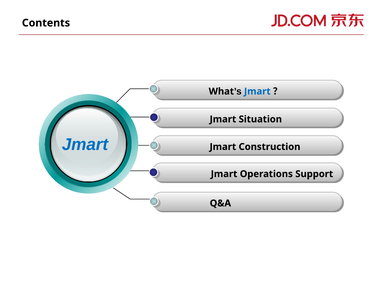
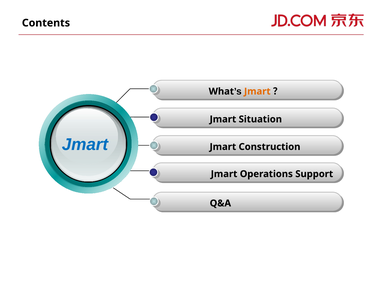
Jmart at (257, 91) colour: blue -> orange
